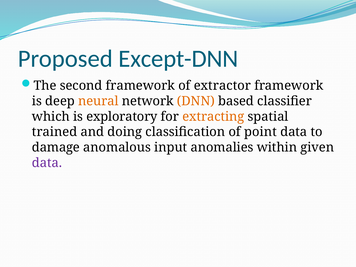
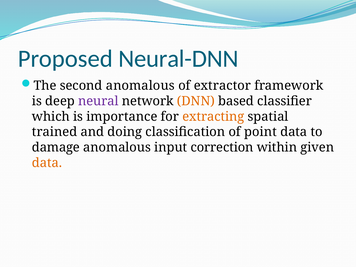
Except-DNN: Except-DNN -> Neural-DNN
second framework: framework -> anomalous
neural colour: orange -> purple
exploratory: exploratory -> importance
anomalies: anomalies -> correction
data at (47, 163) colour: purple -> orange
